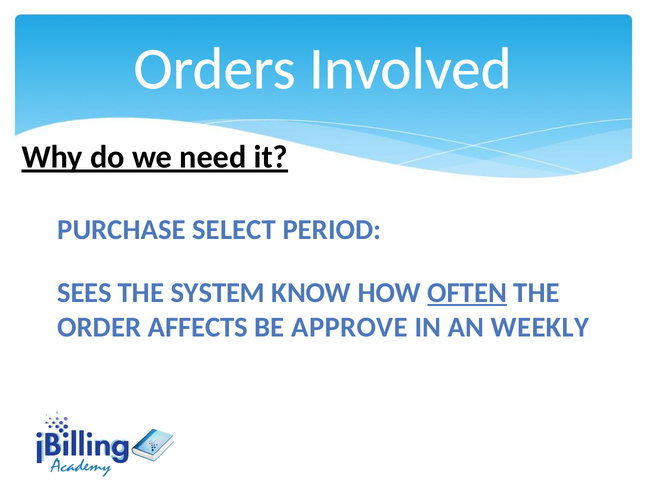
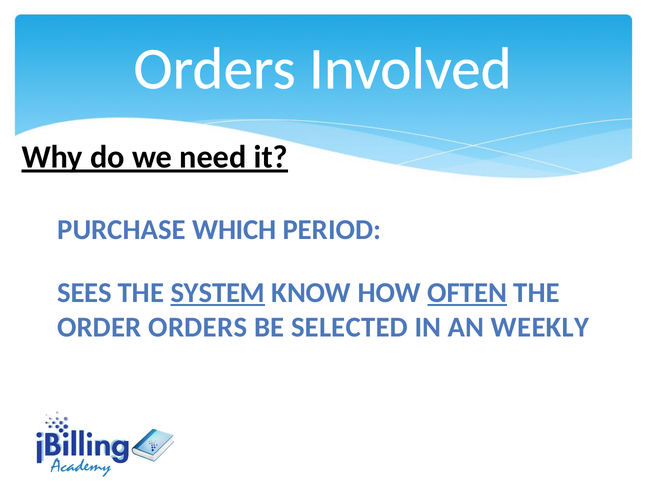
SELECT: SELECT -> WHICH
SYSTEM underline: none -> present
ORDER AFFECTS: AFFECTS -> ORDERS
APPROVE: APPROVE -> SELECTED
